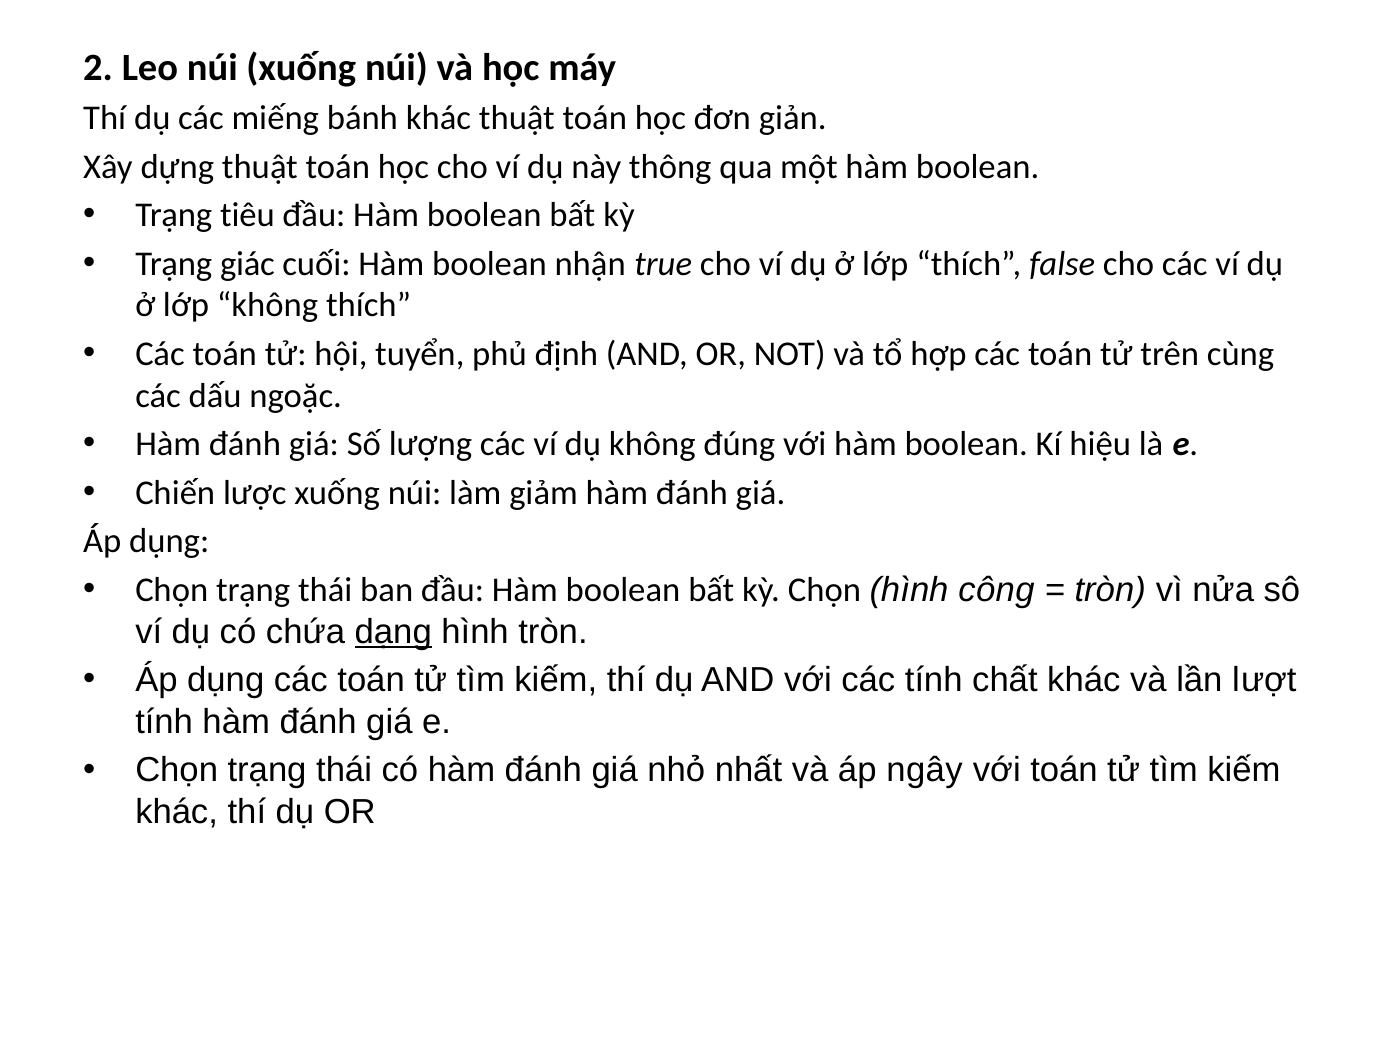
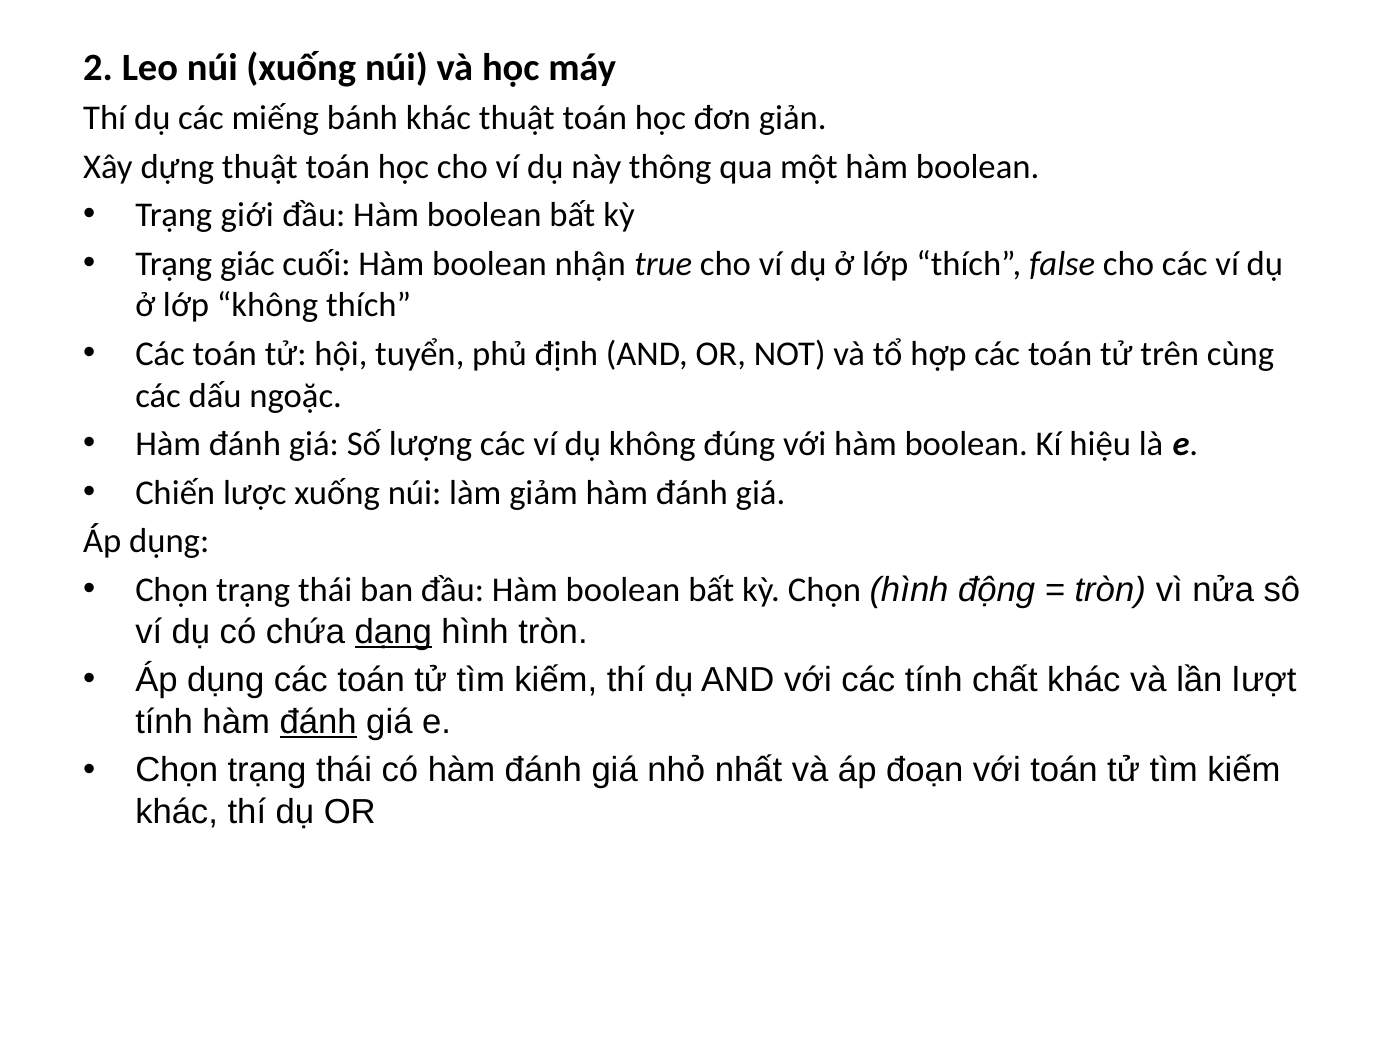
tiêu: tiêu -> giới
công: công -> động
đánh at (318, 721) underline: none -> present
ngây: ngây -> đoạn
